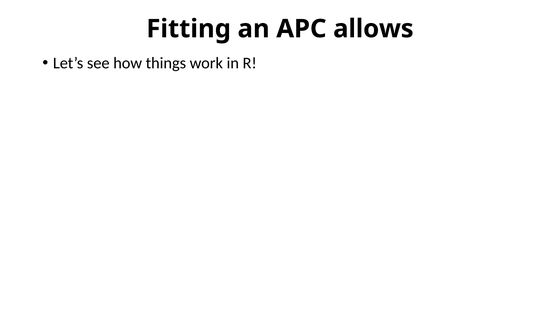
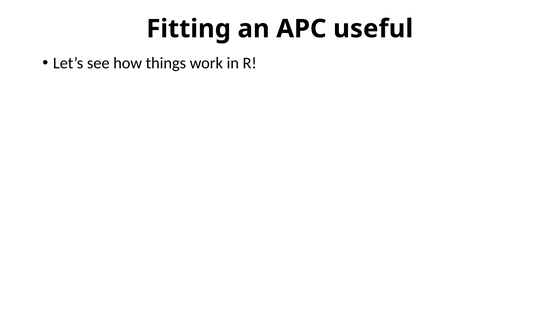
allows: allows -> useful
